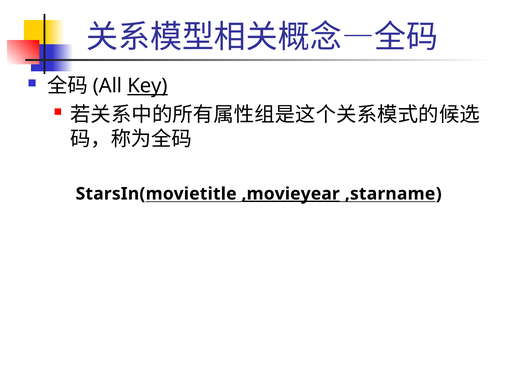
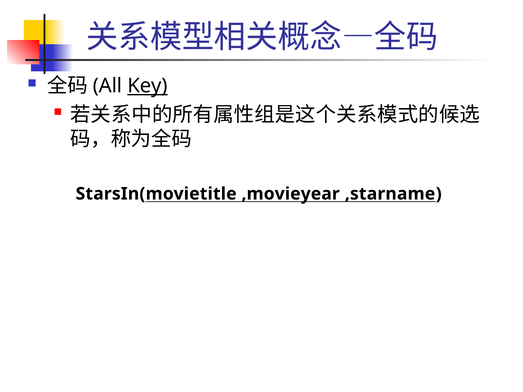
,movieyear underline: present -> none
